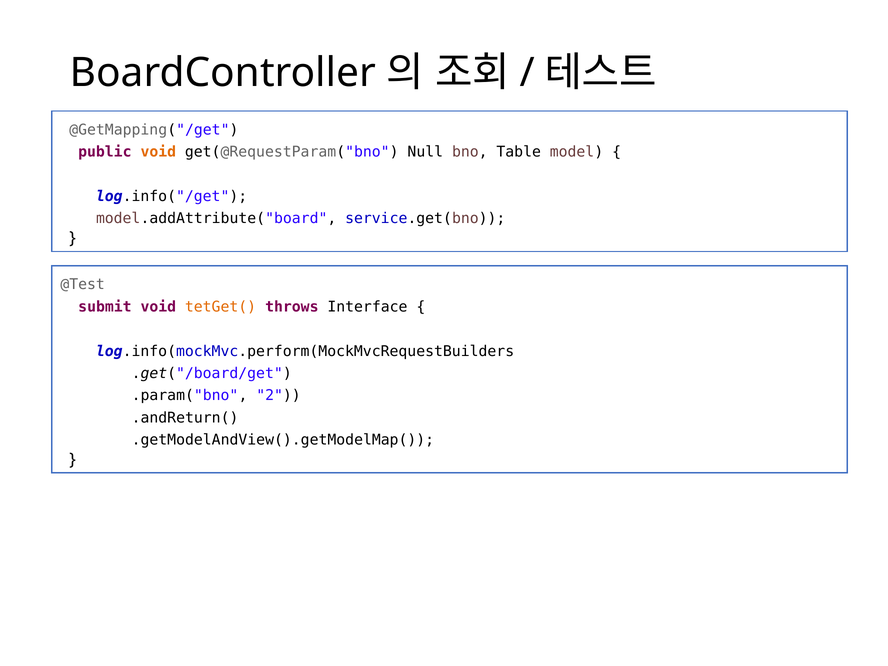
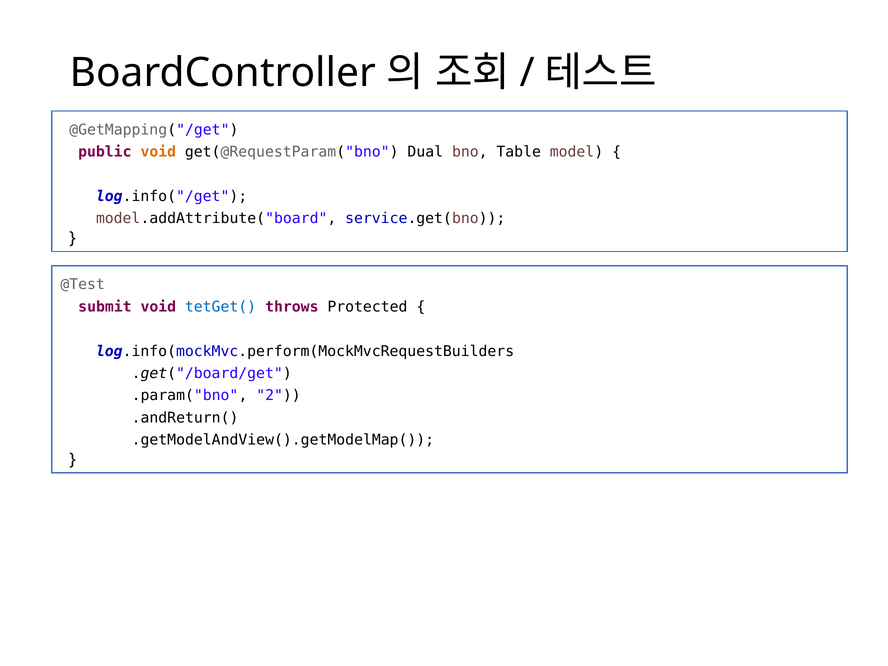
Null: Null -> Dual
tetGet( colour: orange -> blue
Interface: Interface -> Protected
